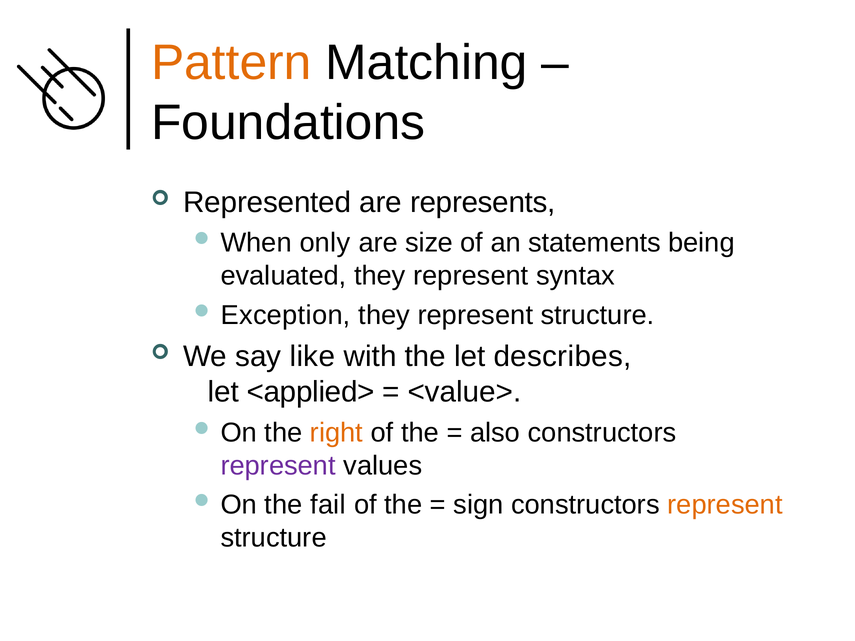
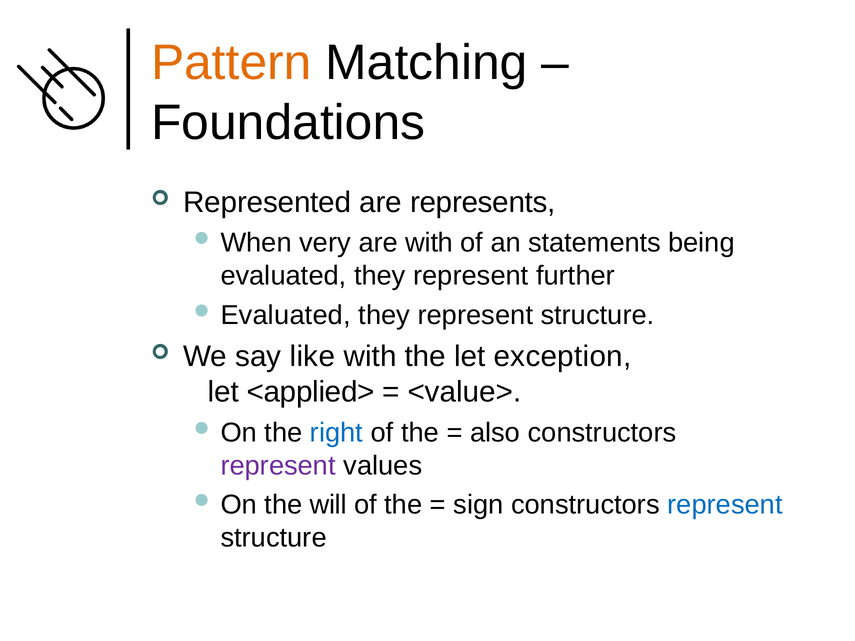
only: only -> very
are size: size -> with
syntax: syntax -> further
Exception at (286, 315): Exception -> Evaluated
describes: describes -> exception
right colour: orange -> blue
fail: fail -> will
represent at (725, 505) colour: orange -> blue
